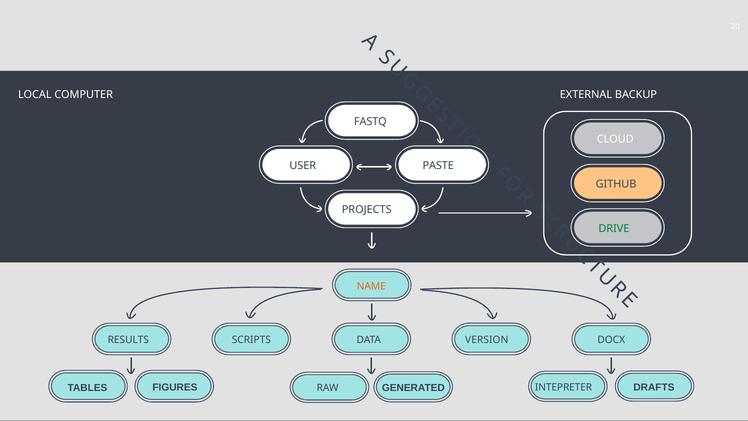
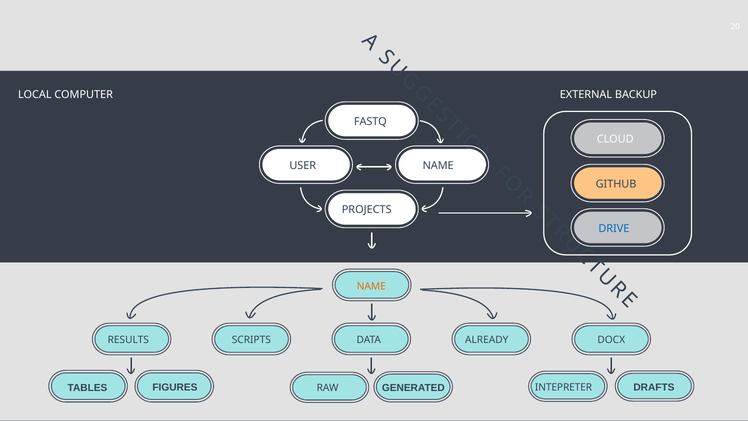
USER PASTE: PASTE -> NAME
DRIVE colour: green -> blue
VERSION: VERSION -> ALREADY
